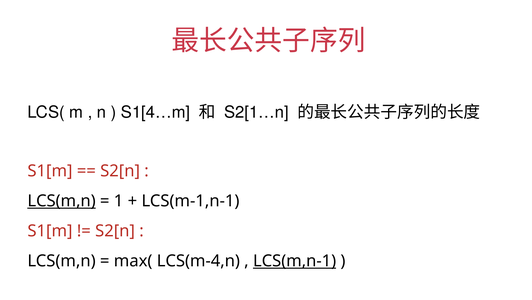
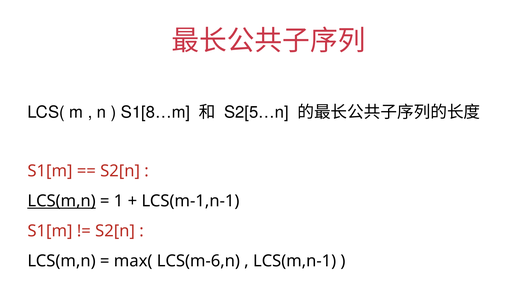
S1[4…m: S1[4…m -> S1[8…m
S2[1…n: S2[1…n -> S2[5…n
LCS(m-4,n: LCS(m-4,n -> LCS(m-6,n
LCS(m,n-1 underline: present -> none
